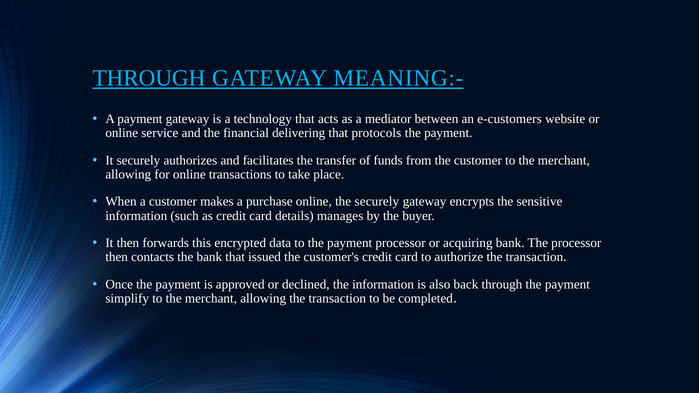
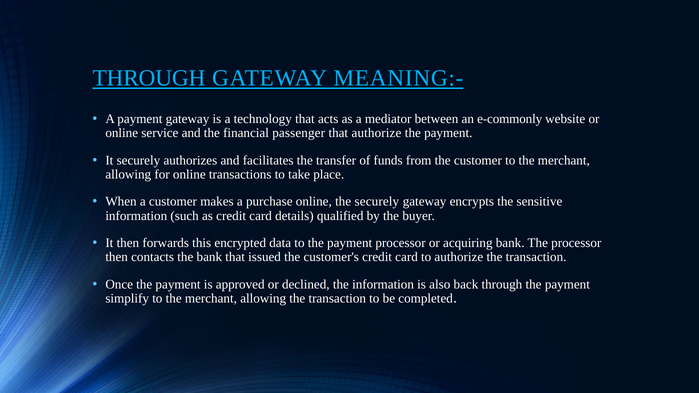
e-customers: e-customers -> e-commonly
delivering: delivering -> passenger
that protocols: protocols -> authorize
manages: manages -> qualified
